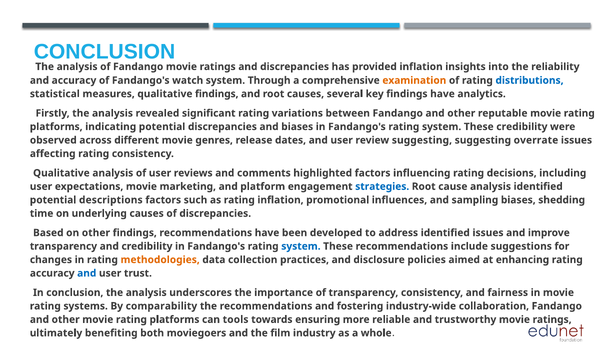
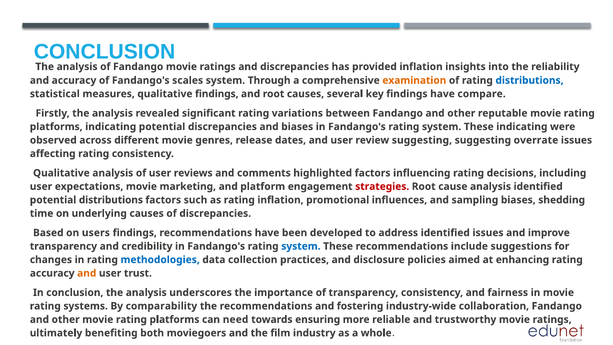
watch: watch -> scales
analytics: analytics -> compare
These credibility: credibility -> indicating
strategies colour: blue -> red
potential descriptions: descriptions -> distributions
on other: other -> users
methodologies colour: orange -> blue
and at (87, 273) colour: blue -> orange
tools: tools -> need
